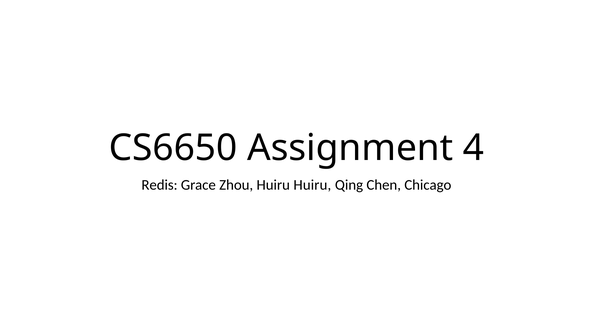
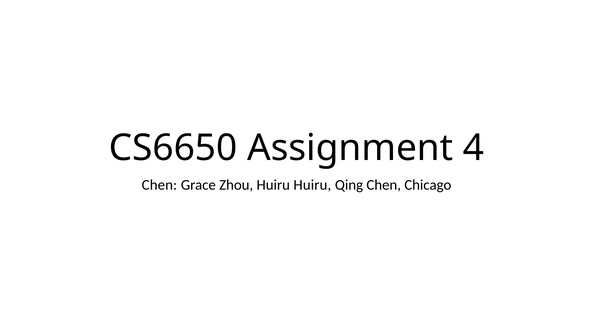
Redis at (160, 185): Redis -> Chen
